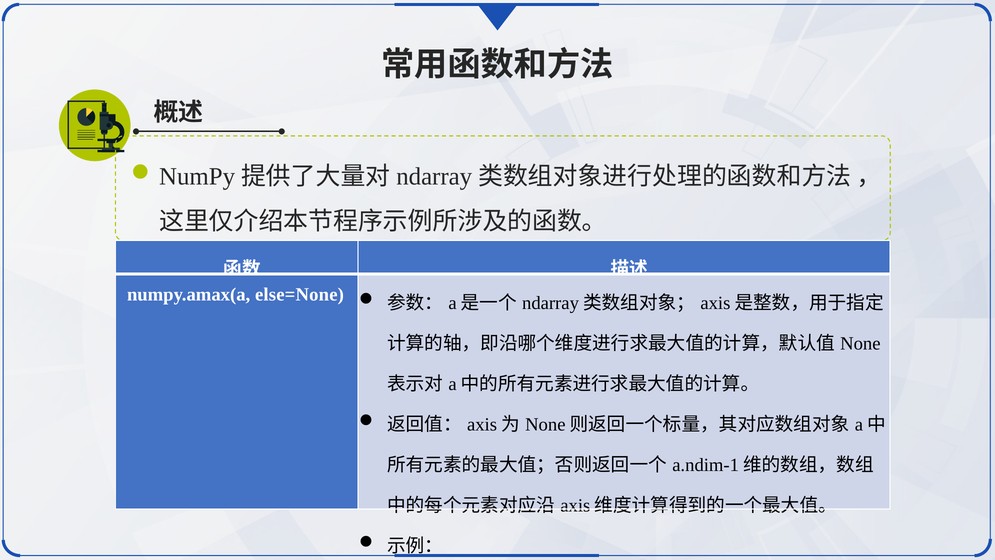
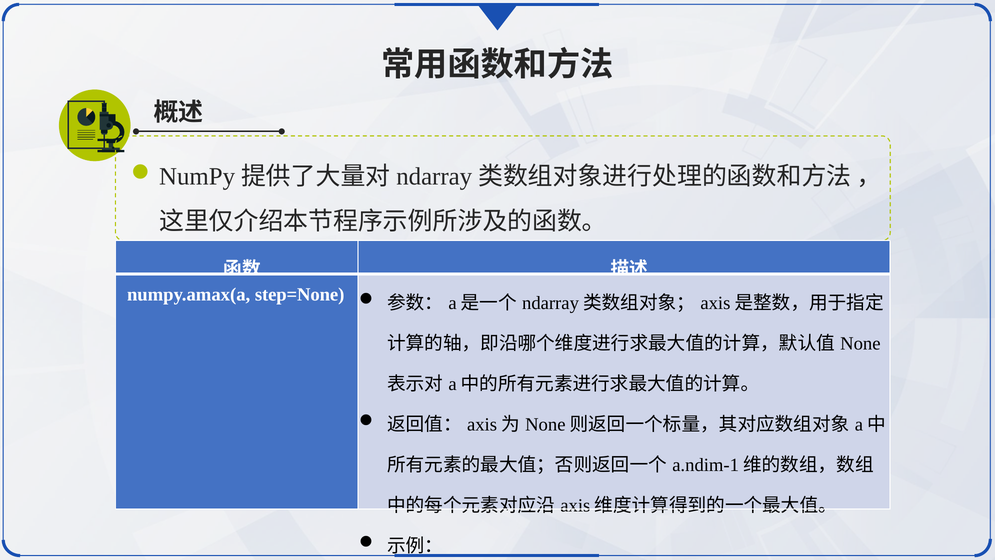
else=None: else=None -> step=None
